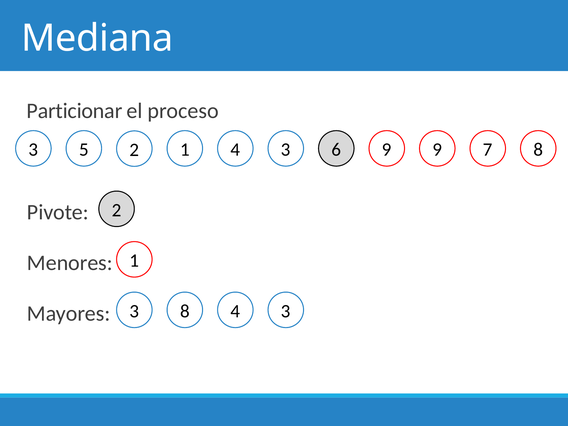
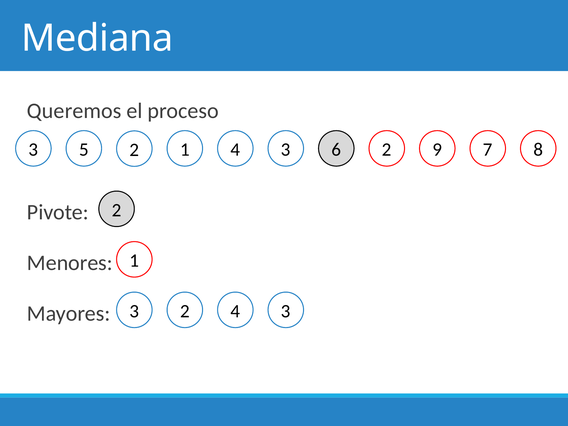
Particionar: Particionar -> Queremos
6 9: 9 -> 2
3 8: 8 -> 2
